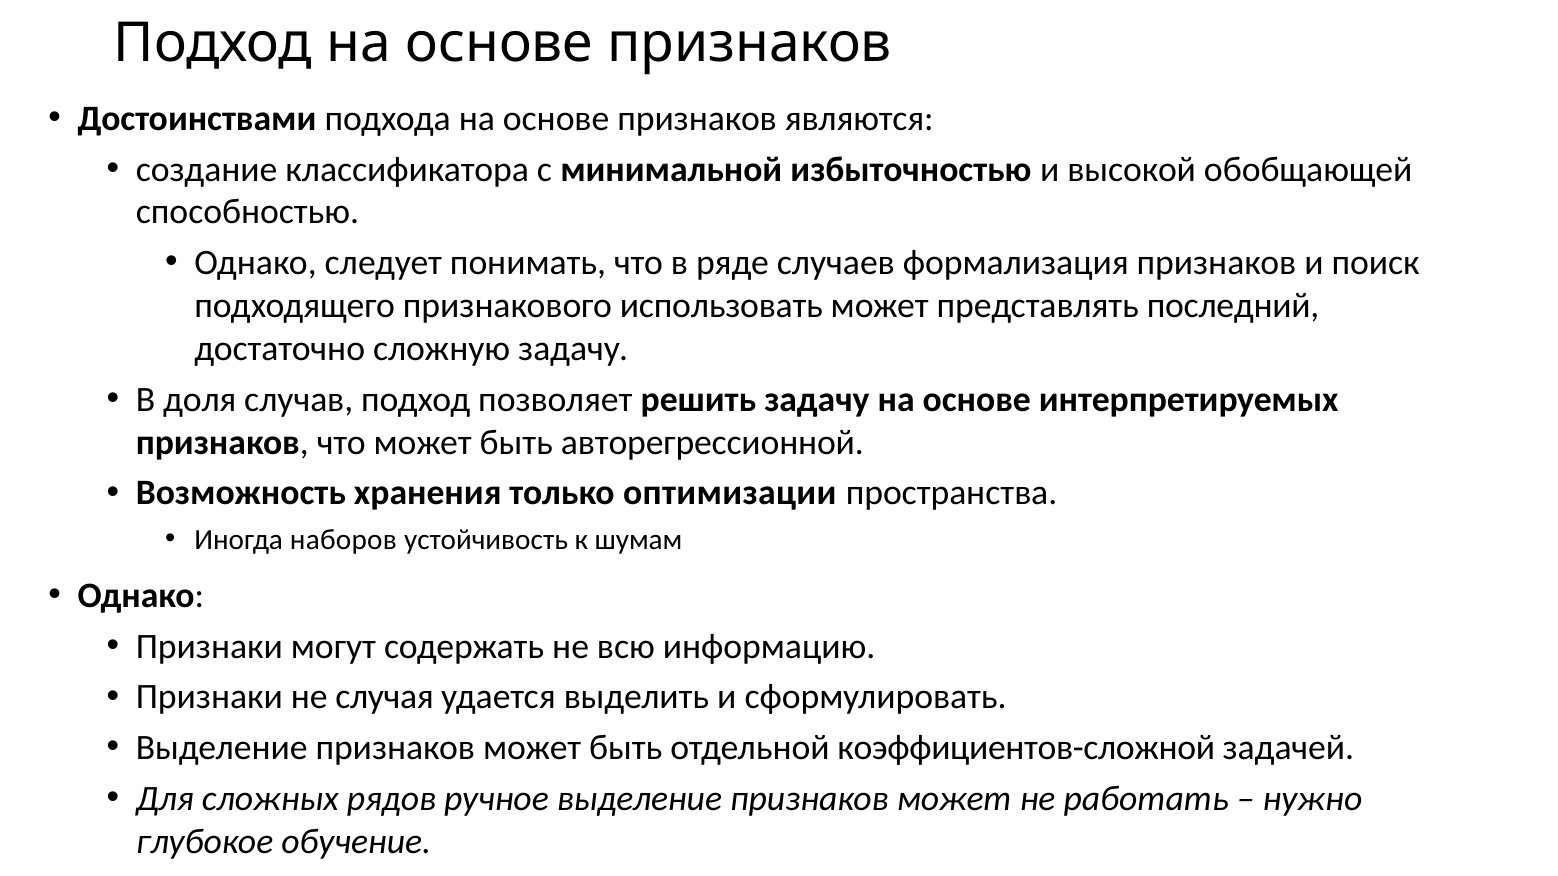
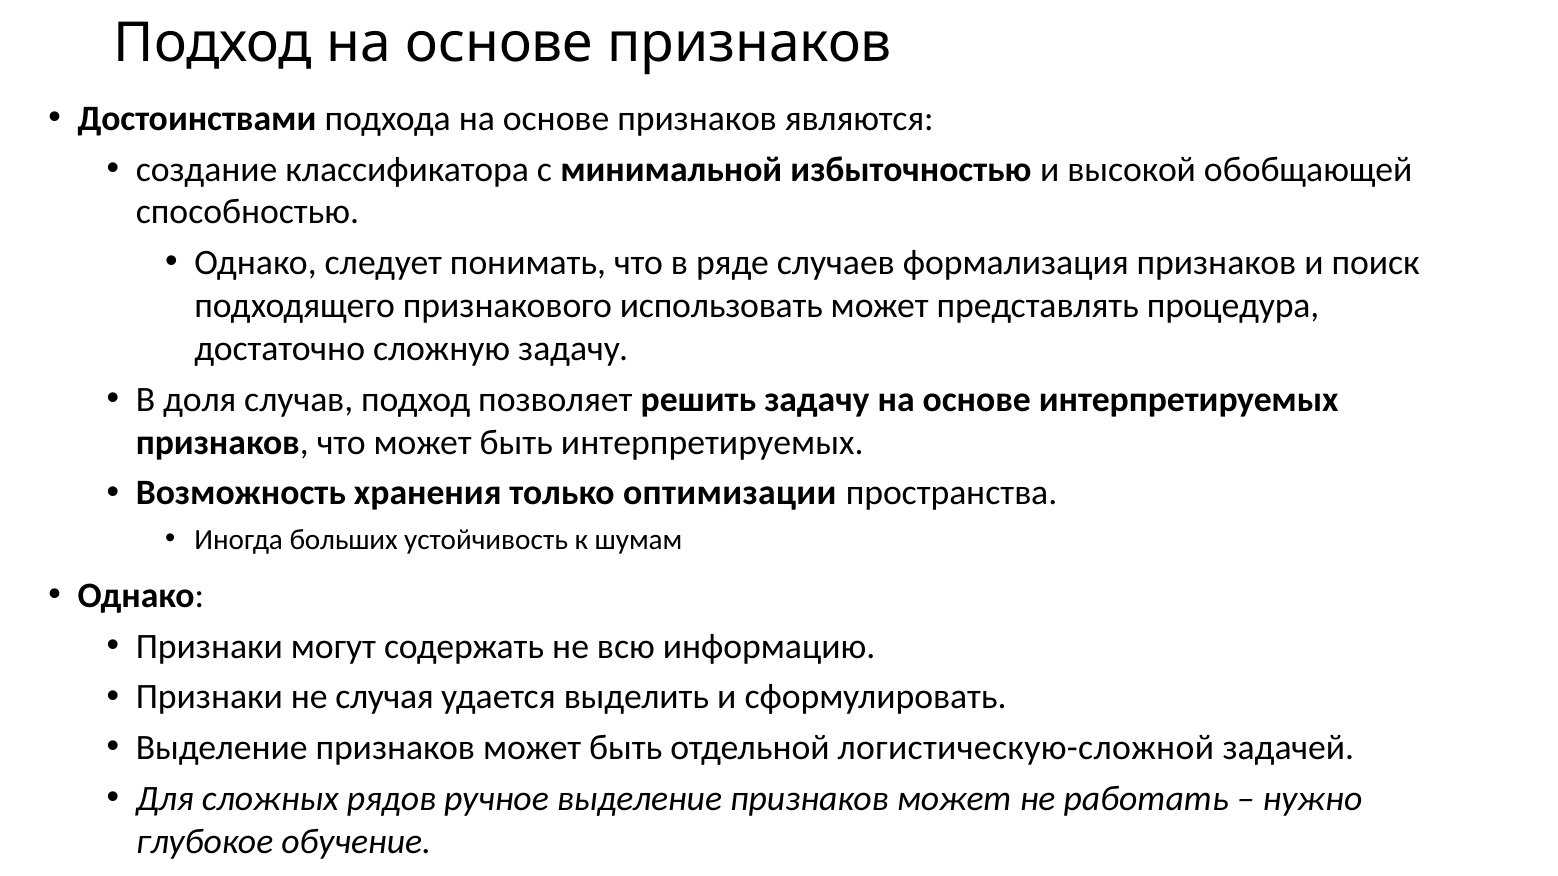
последний: последний -> процедура
быть авторегрессионной: авторегрессионной -> интерпретируемых
наборов: наборов -> больших
коэффициентов-сложной: коэффициентов-сложной -> логистическую-сложной
